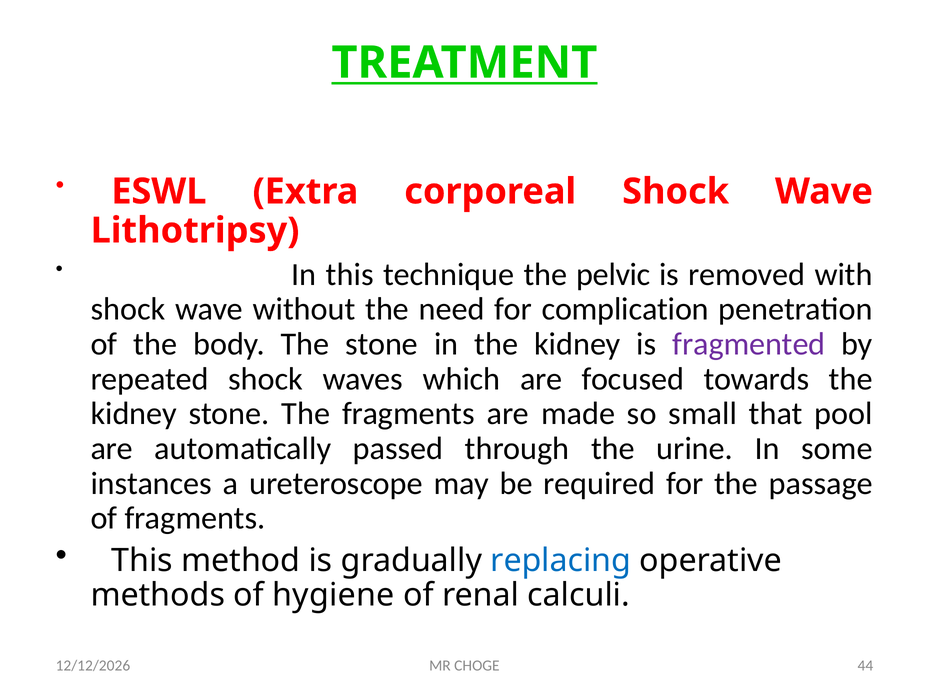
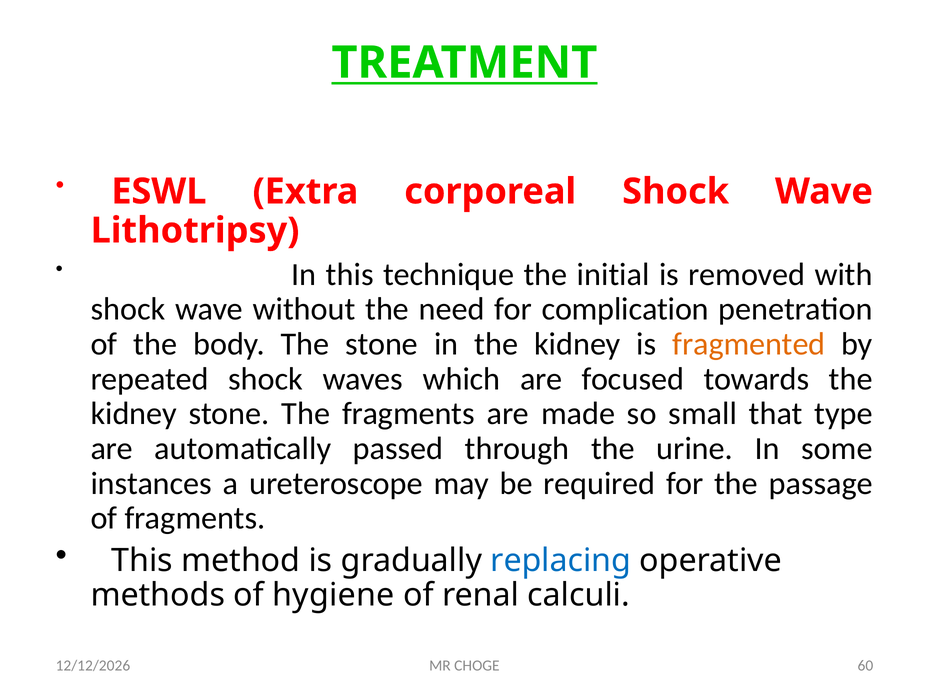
pelvic: pelvic -> initial
fragmented colour: purple -> orange
pool: pool -> type
44: 44 -> 60
